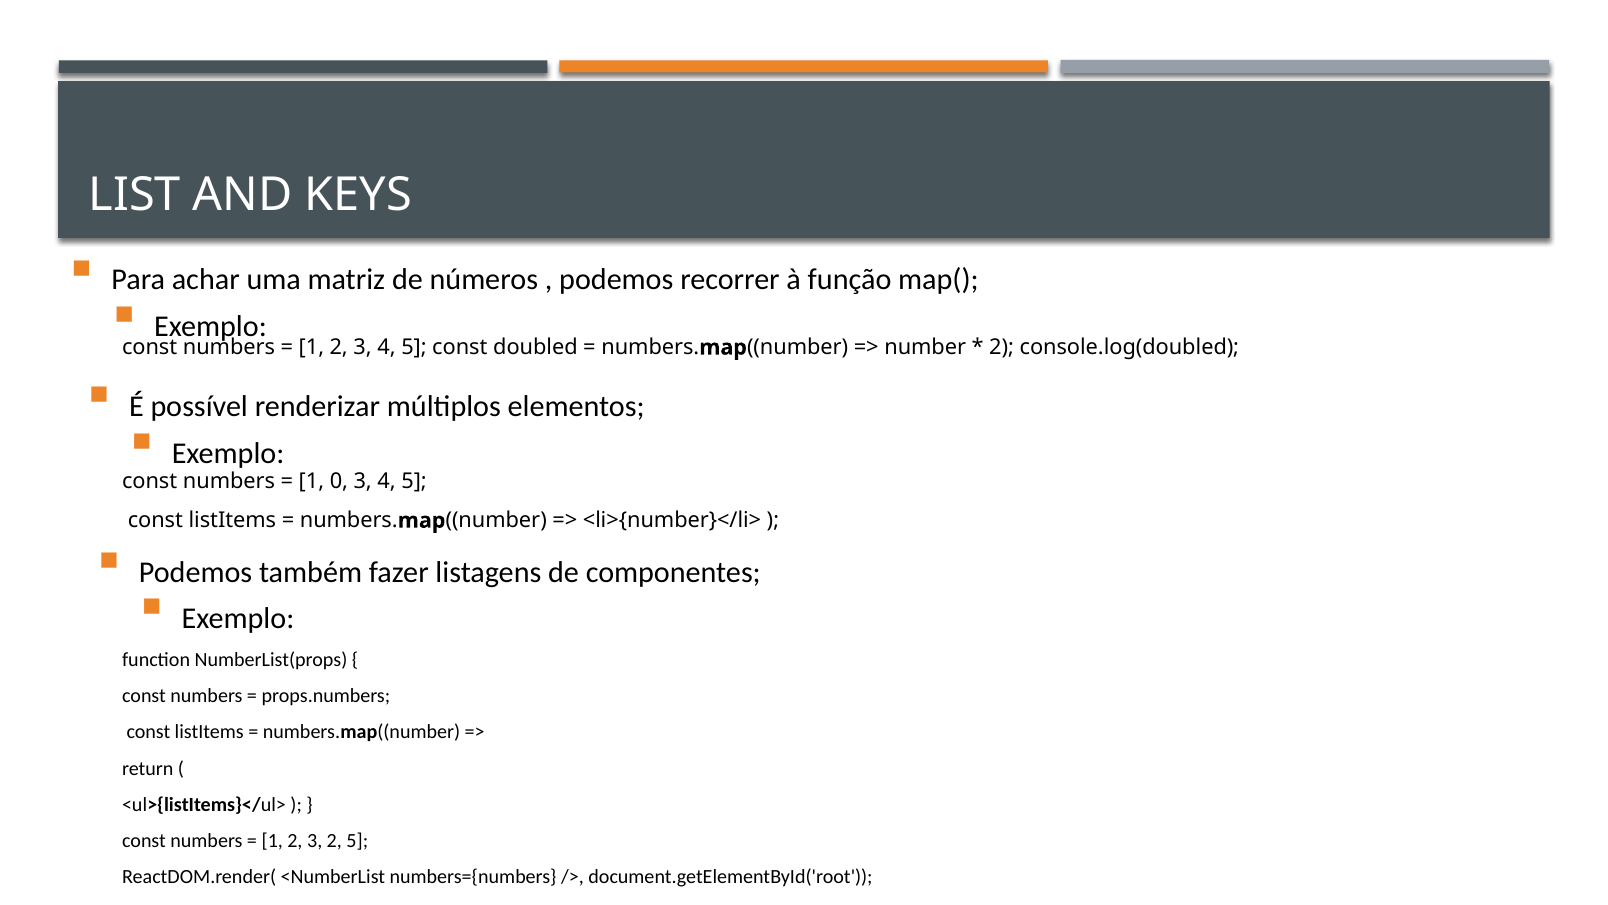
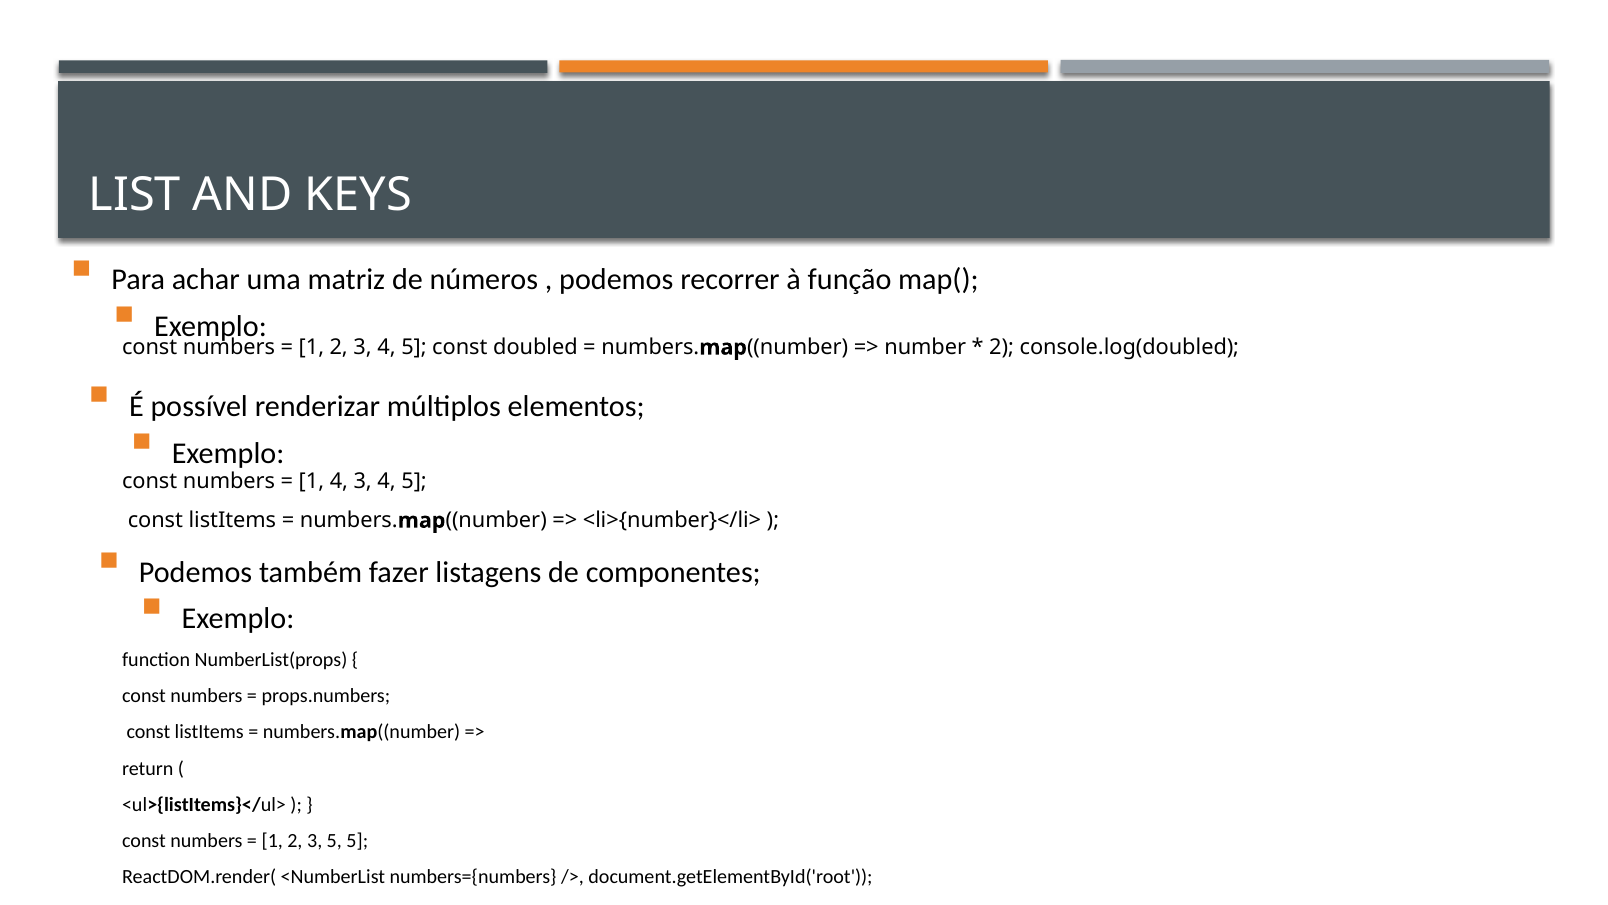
1 0: 0 -> 4
3 2: 2 -> 5
